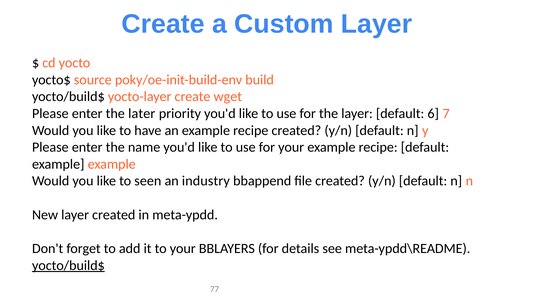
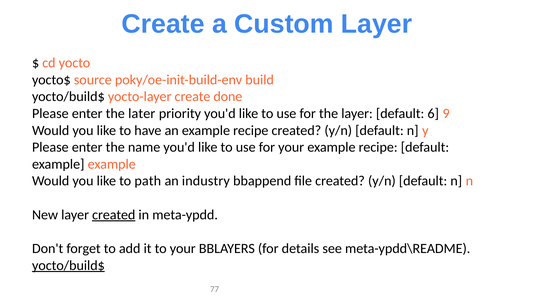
wget: wget -> done
7: 7 -> 9
seen: seen -> path
created at (114, 215) underline: none -> present
